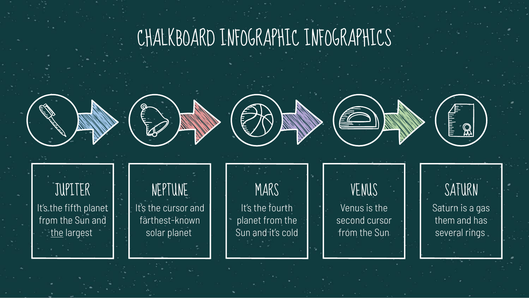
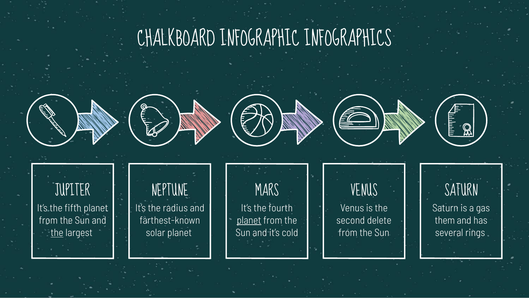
the cursor: cursor -> radius
planet at (249, 220) underline: none -> present
second cursor: cursor -> delete
